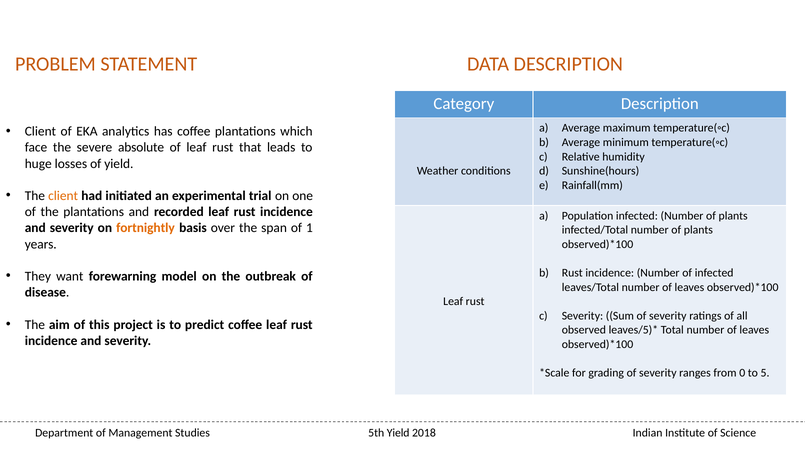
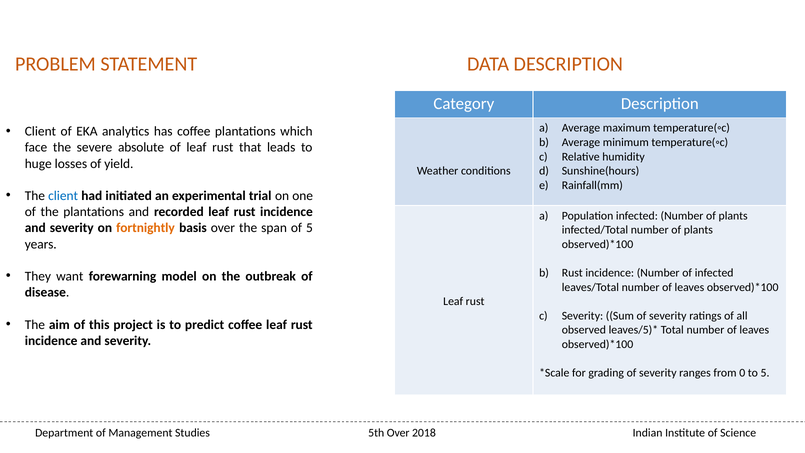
client at (63, 196) colour: orange -> blue
of 1: 1 -> 5
5th Yield: Yield -> Over
